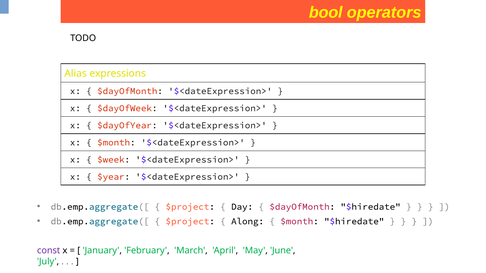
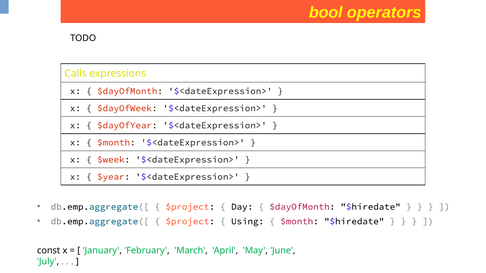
Alias: Alias -> Calls
Along: Along -> Using
const colour: purple -> black
